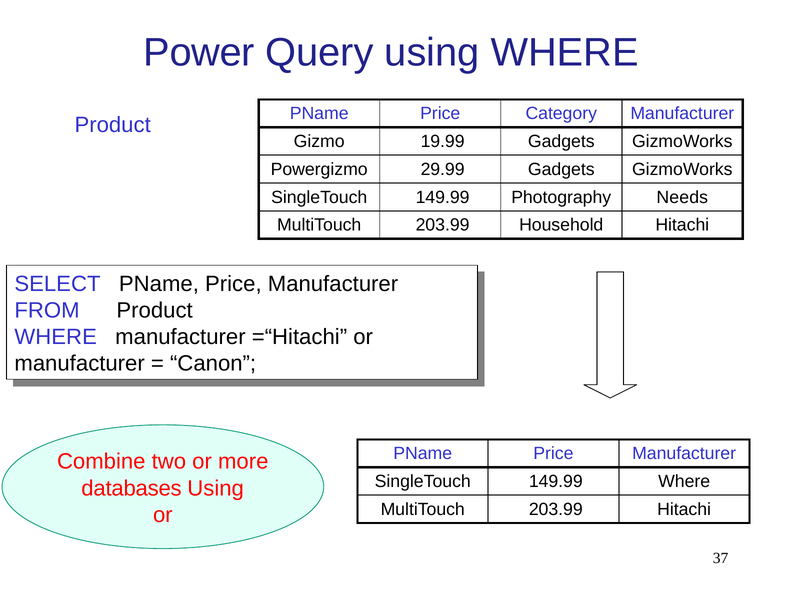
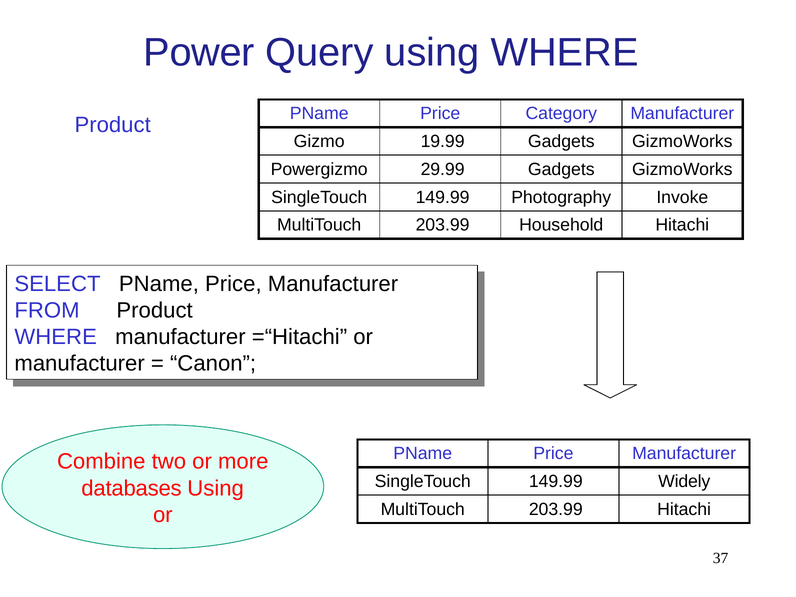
Needs: Needs -> Invoke
149.99 Where: Where -> Widely
